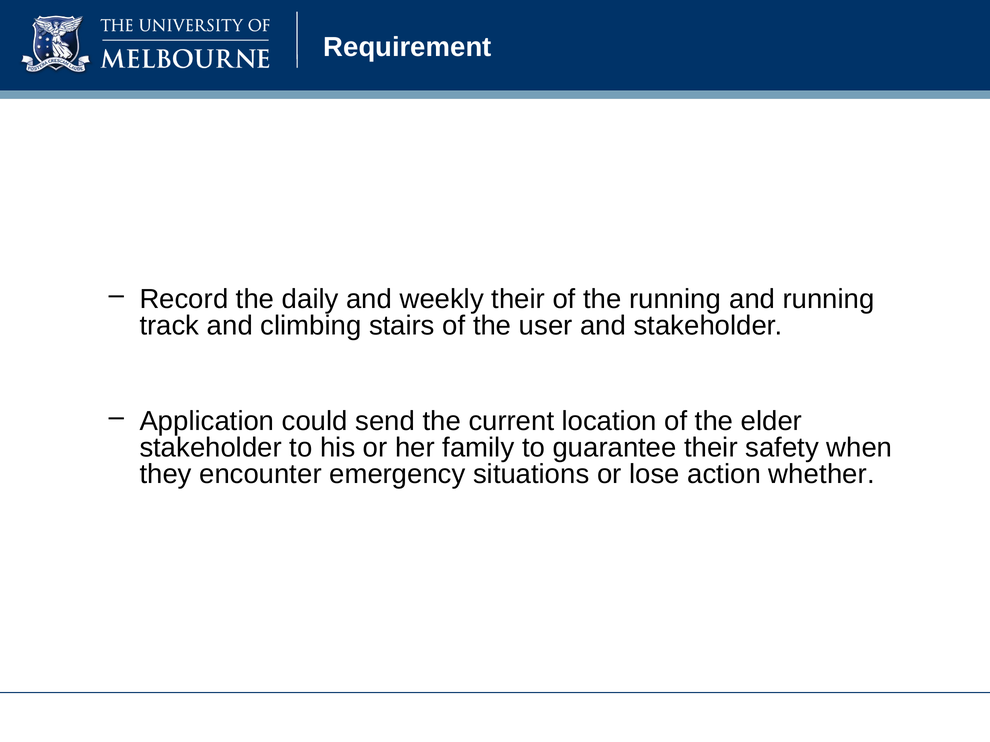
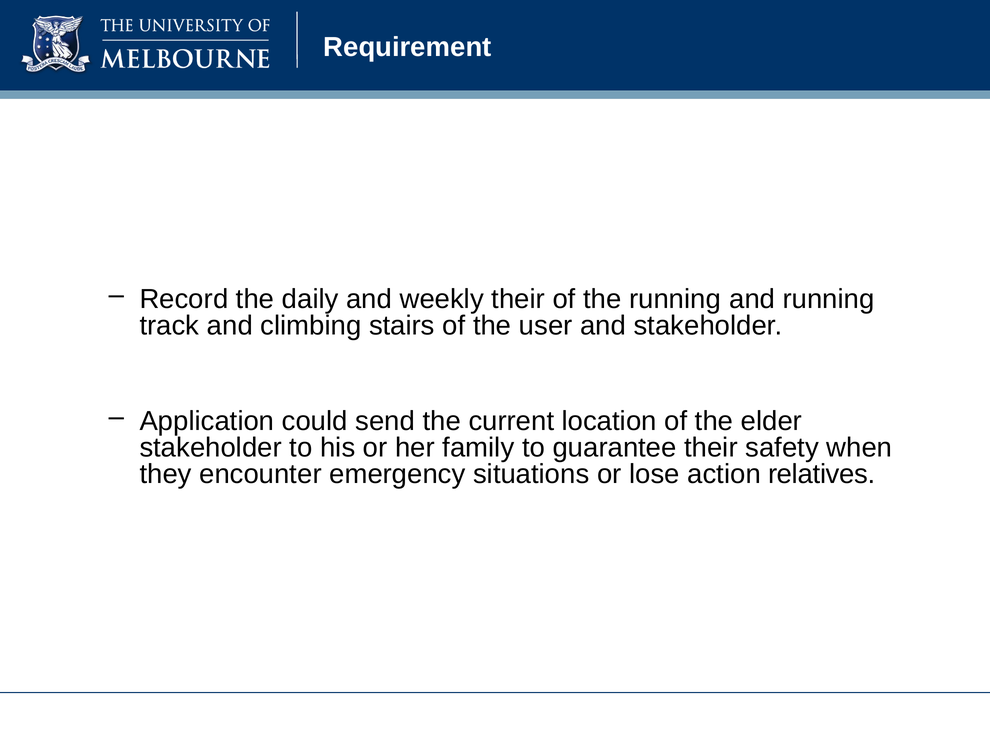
whether: whether -> relatives
